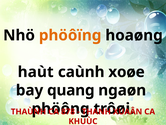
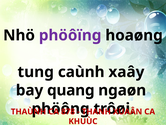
phöôïng colour: orange -> purple
haùt: haùt -> tung
xoøe: xoøe -> xaây
